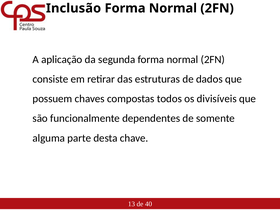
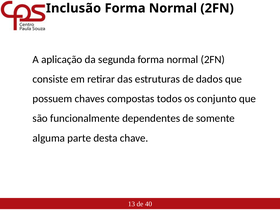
divisíveis: divisíveis -> conjunto
